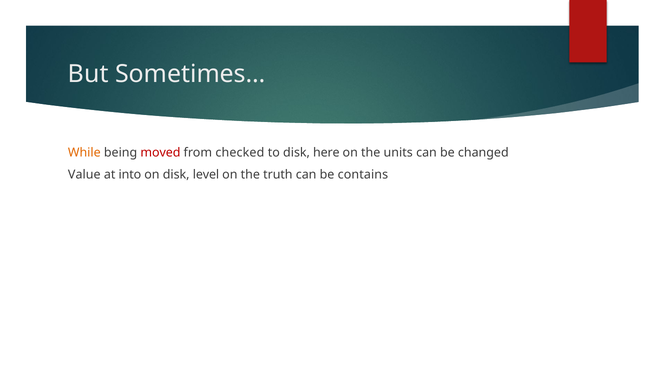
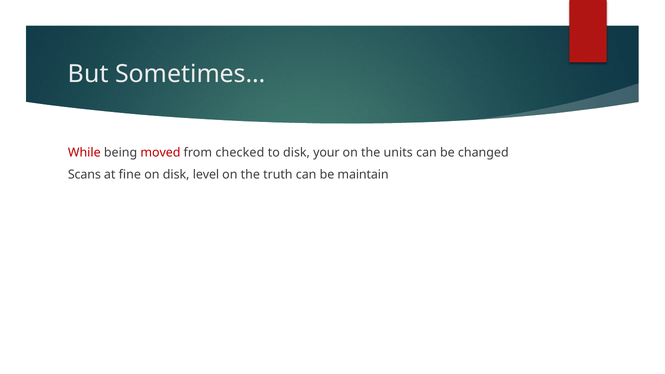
While colour: orange -> red
here: here -> your
Value: Value -> Scans
into: into -> fine
contains: contains -> maintain
